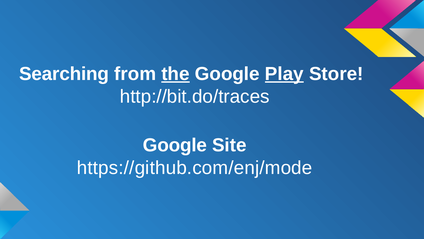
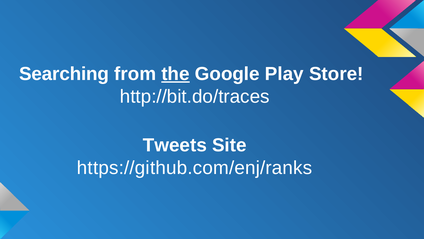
Play underline: present -> none
Google at (175, 145): Google -> Tweets
https://github.com/enj/mode: https://github.com/enj/mode -> https://github.com/enj/ranks
